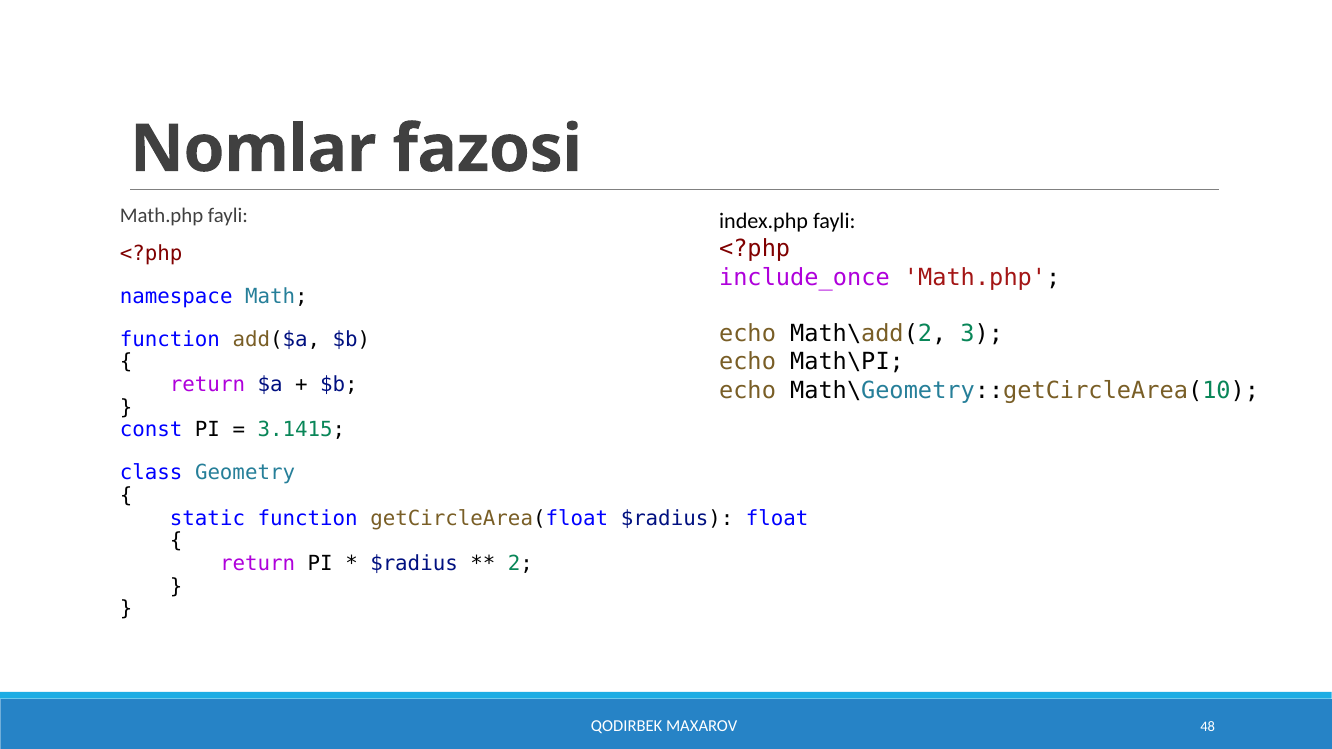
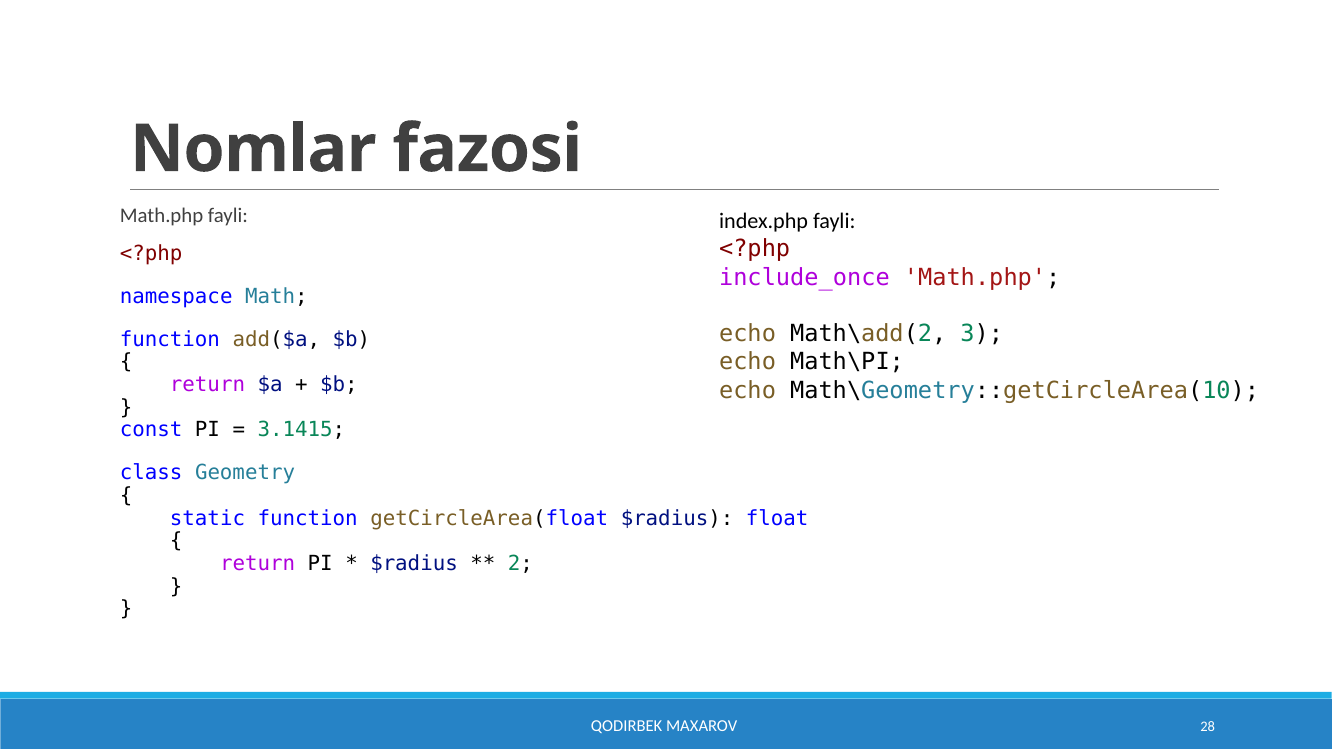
48: 48 -> 28
